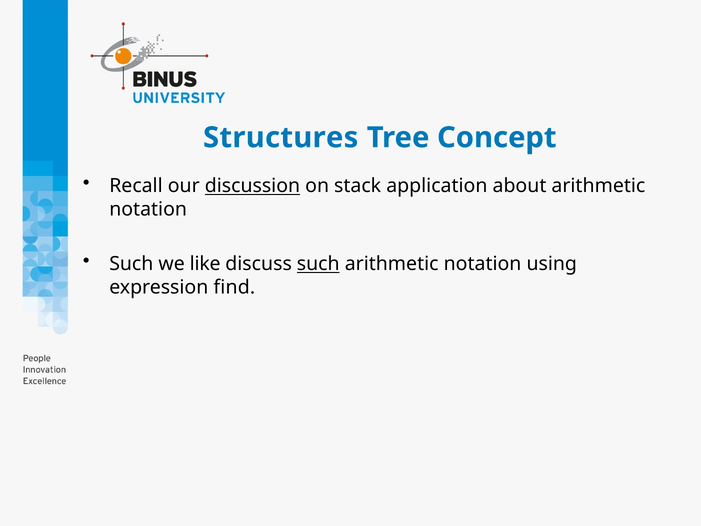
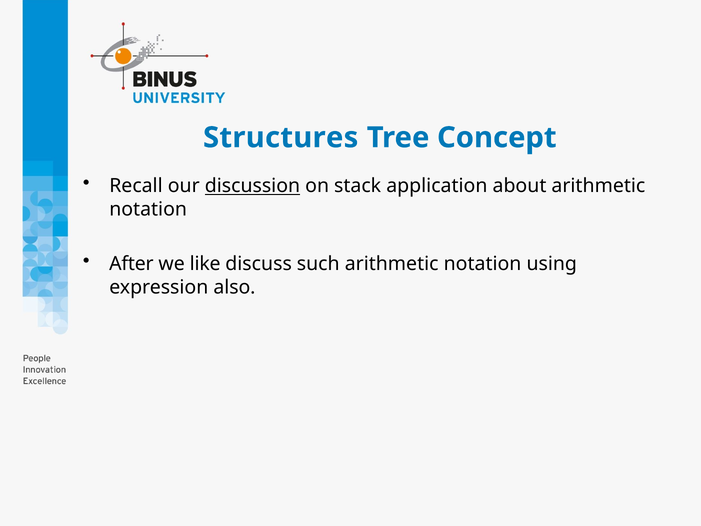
Such at (131, 264): Such -> After
such at (318, 264) underline: present -> none
find: find -> also
